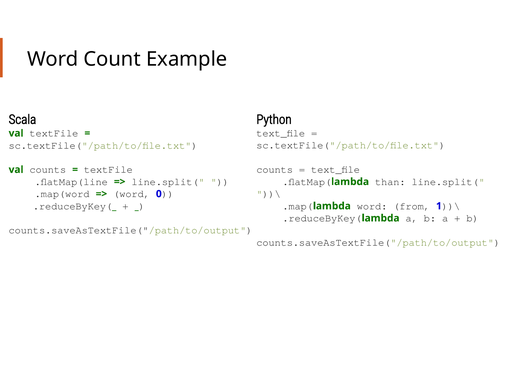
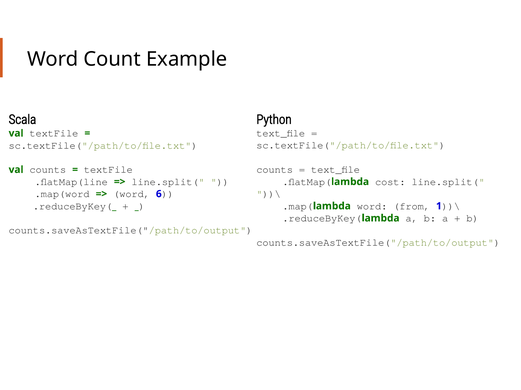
than: than -> cost
0: 0 -> 6
